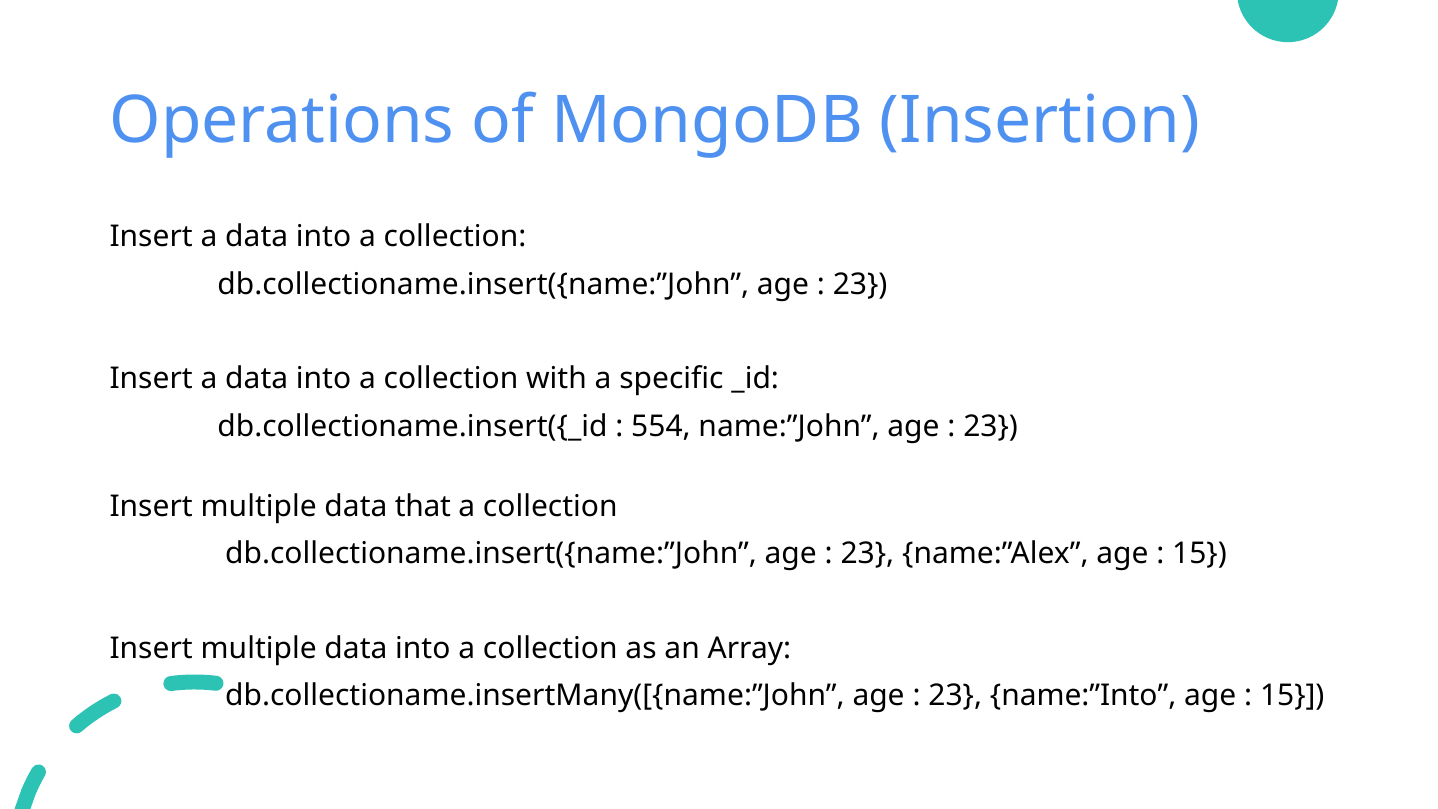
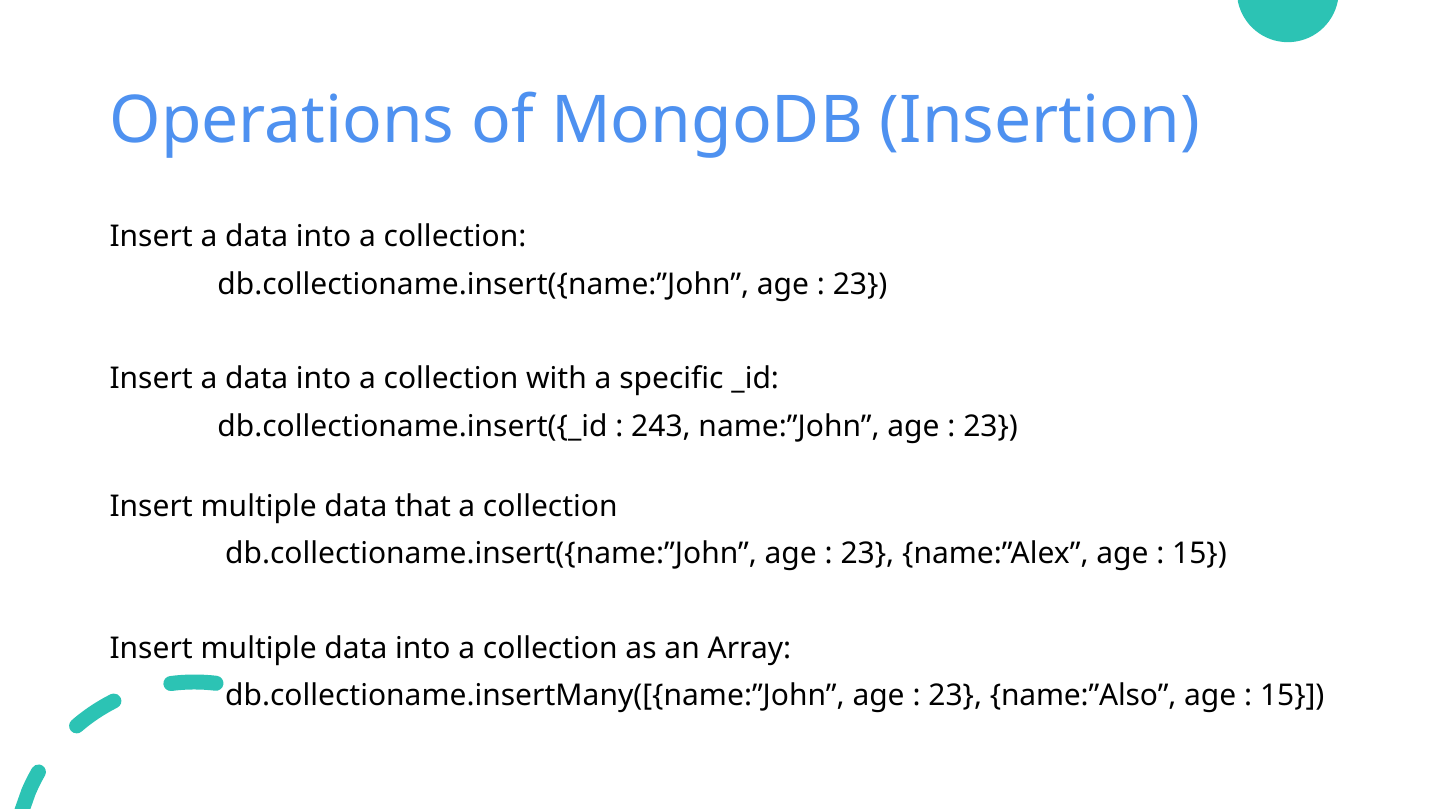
554: 554 -> 243
name:”Into: name:”Into -> name:”Also
